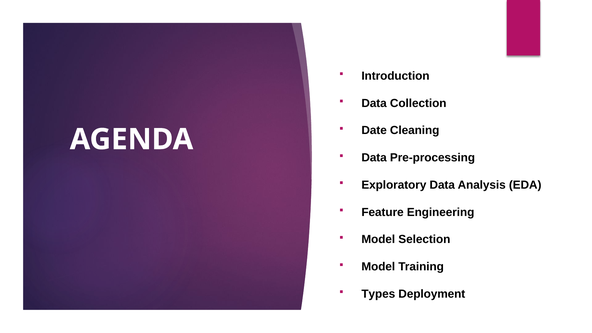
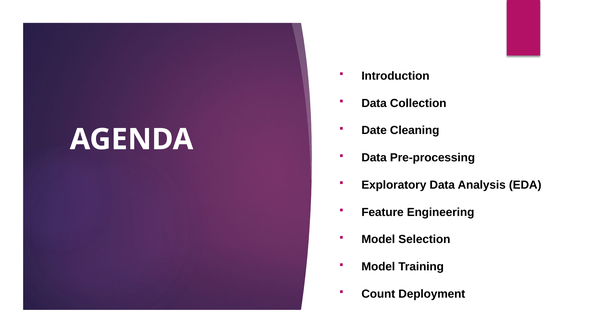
Types: Types -> Count
